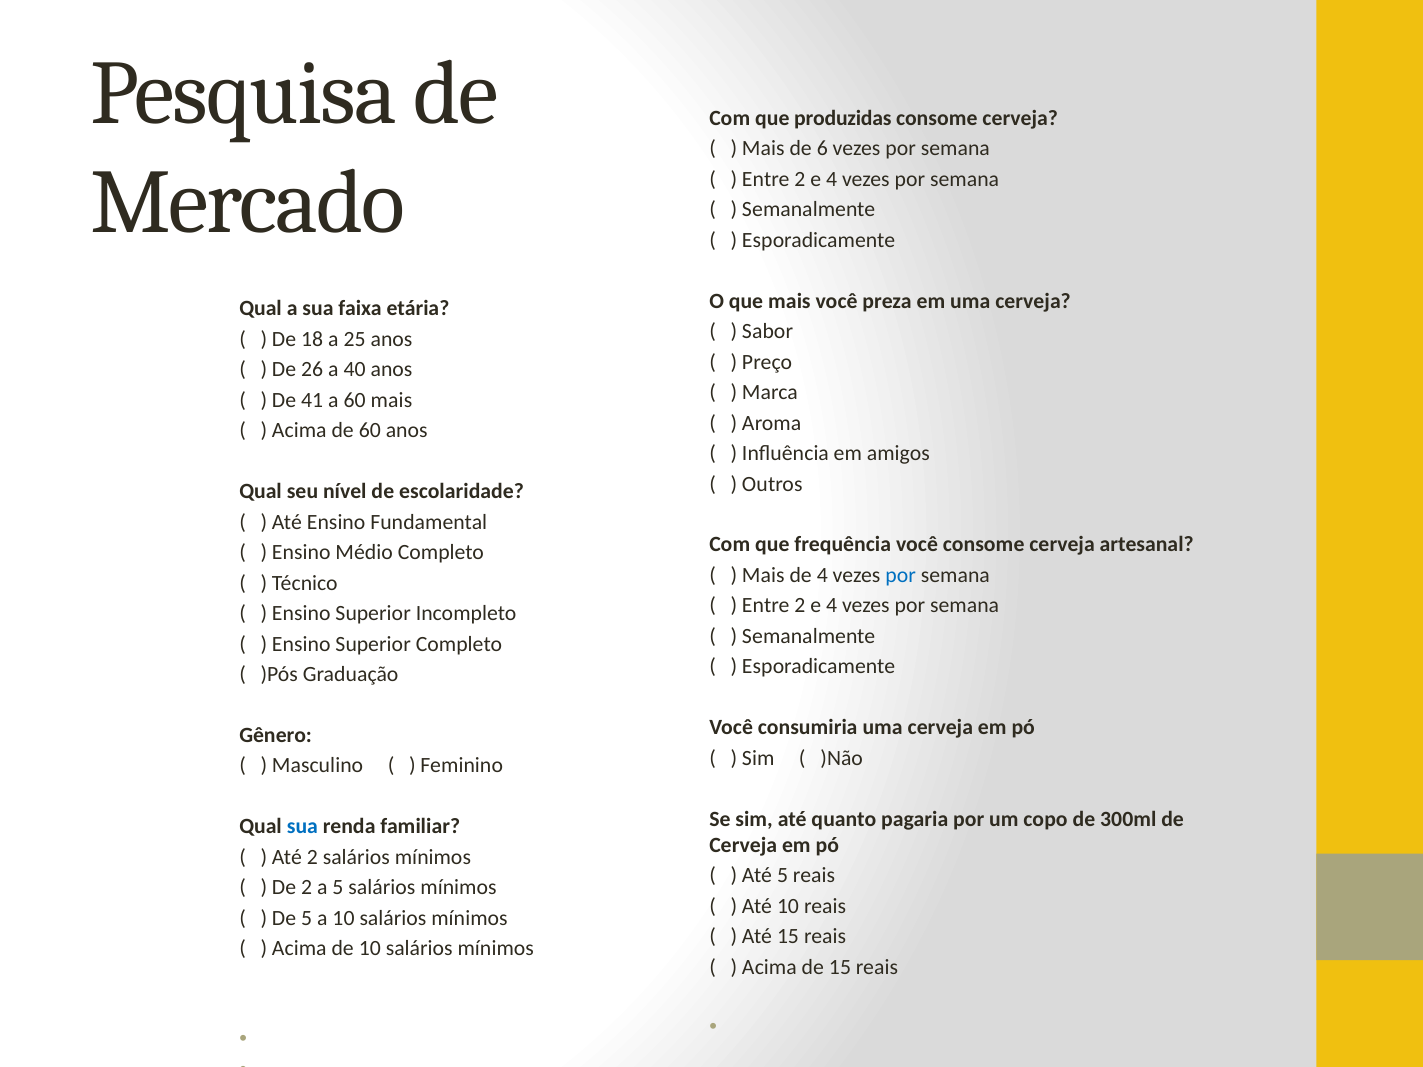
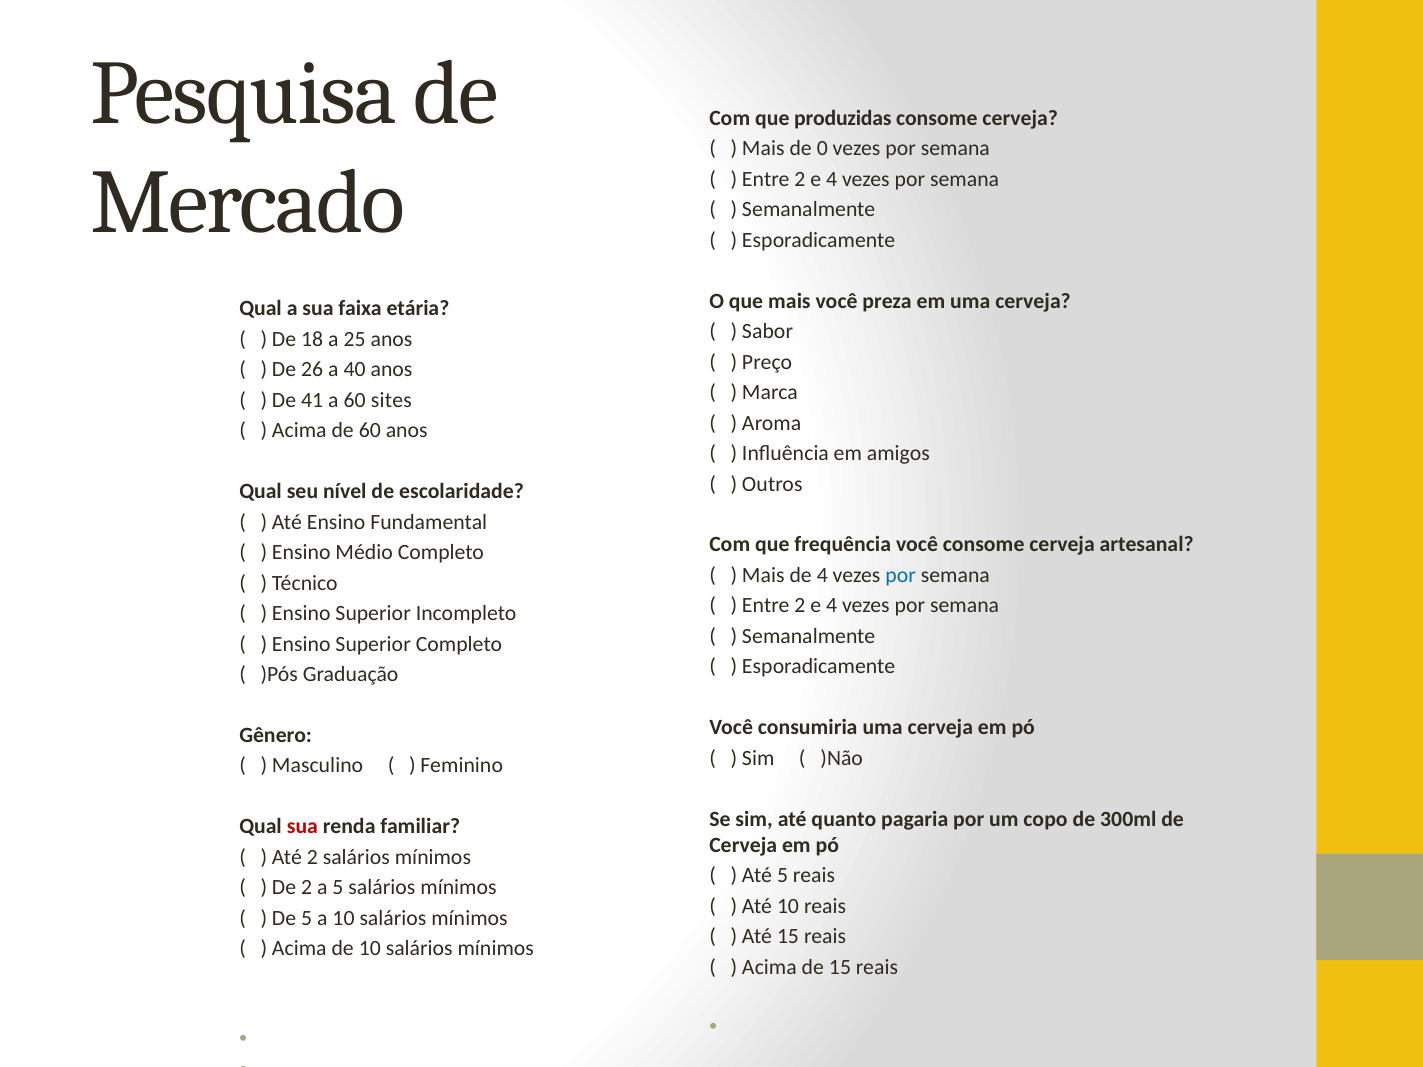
6: 6 -> 0
60 mais: mais -> sites
sua at (302, 827) colour: blue -> red
